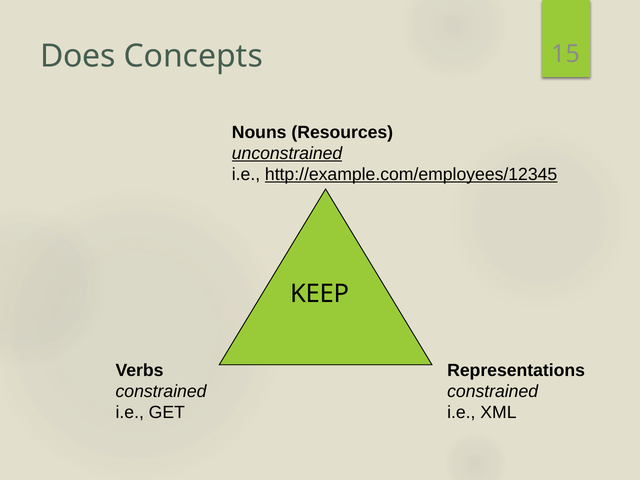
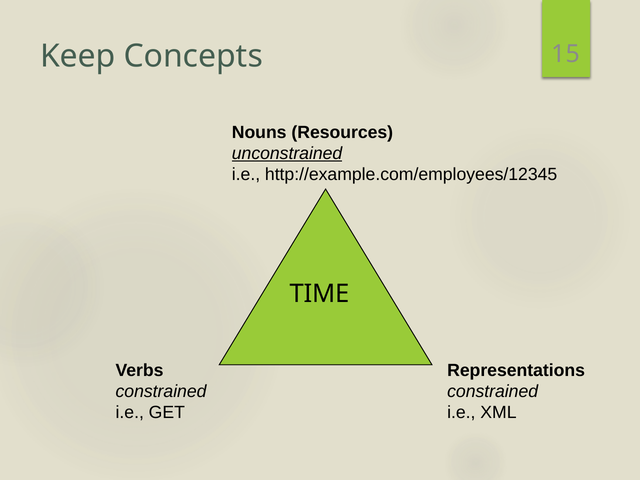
Does: Does -> Keep
http://example.com/employees/12345 underline: present -> none
KEEP: KEEP -> TIME
